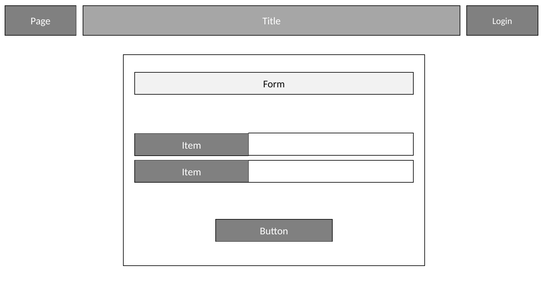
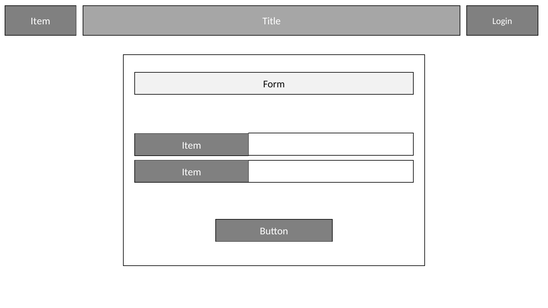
Page at (41, 21): Page -> Item
